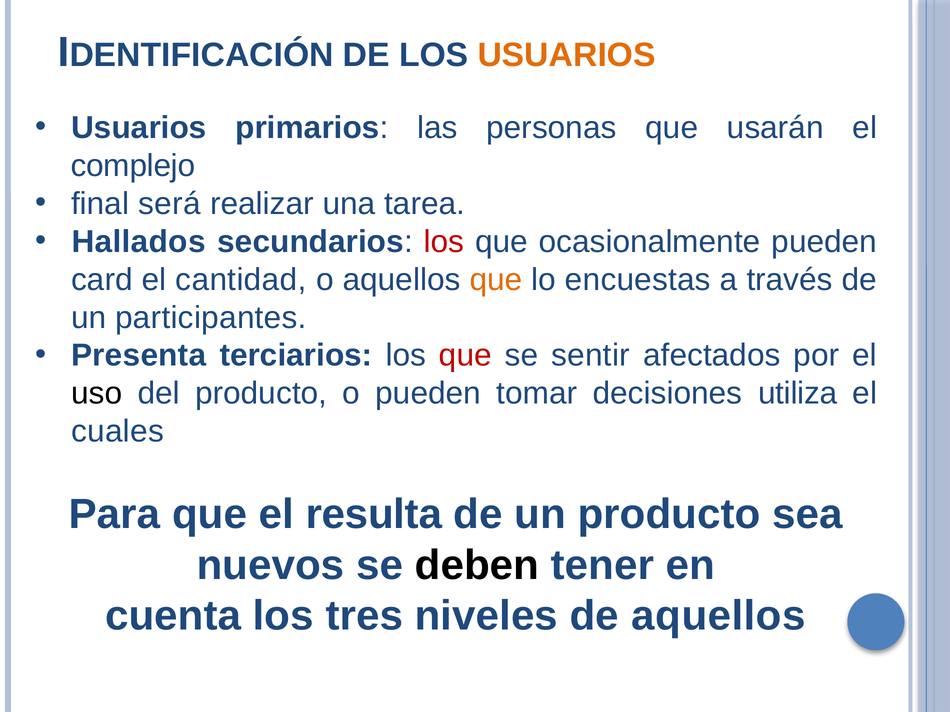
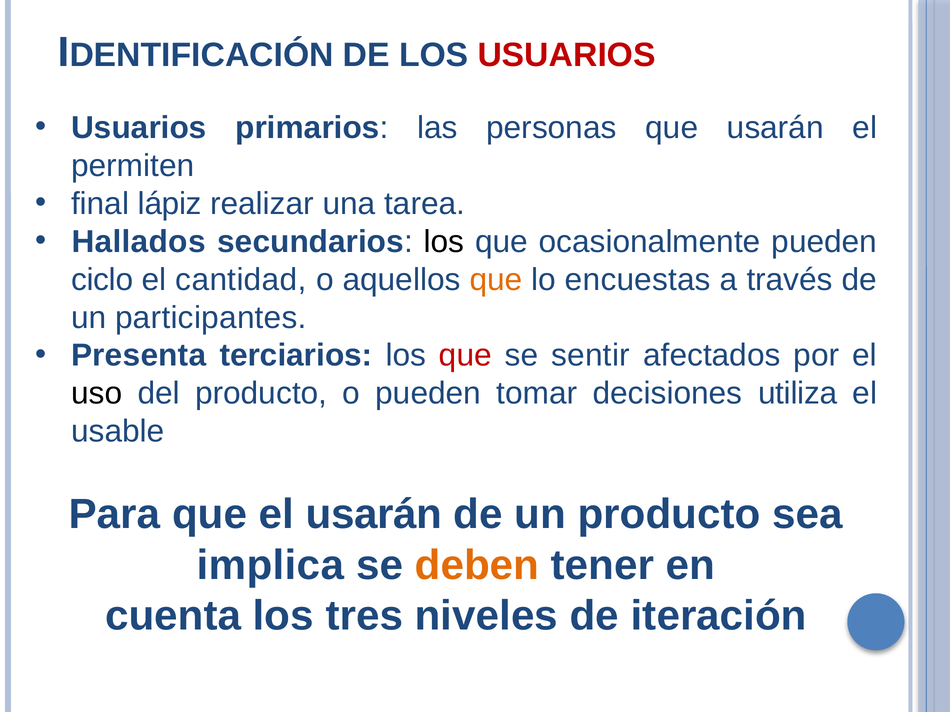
USUARIOS at (567, 55) colour: orange -> red
complejo: complejo -> permiten
será: será -> lápiz
los at (444, 242) colour: red -> black
card: card -> ciclo
cuales: cuales -> usable
el resulta: resulta -> usarán
nuevos: nuevos -> implica
deben colour: black -> orange
de aquellos: aquellos -> iteración
